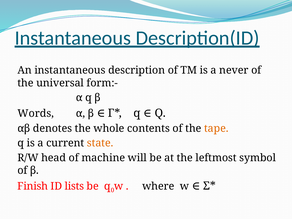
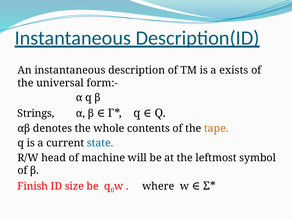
never: never -> exists
Words: Words -> Strings
state colour: orange -> blue
lists: lists -> size
